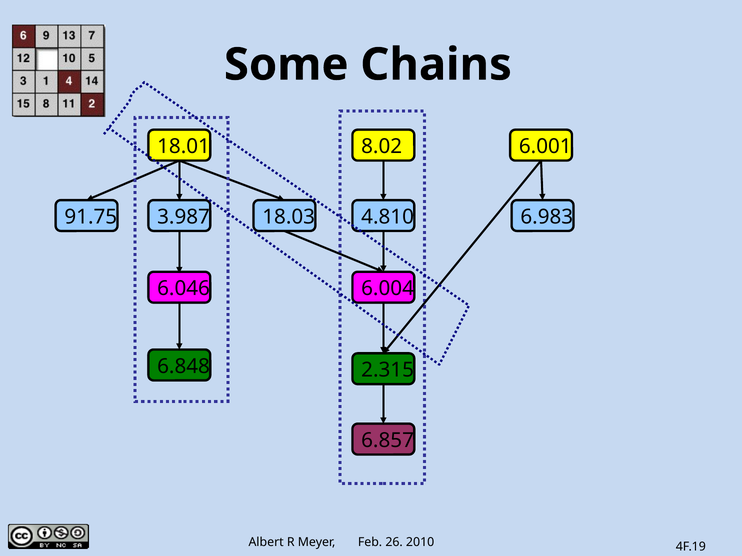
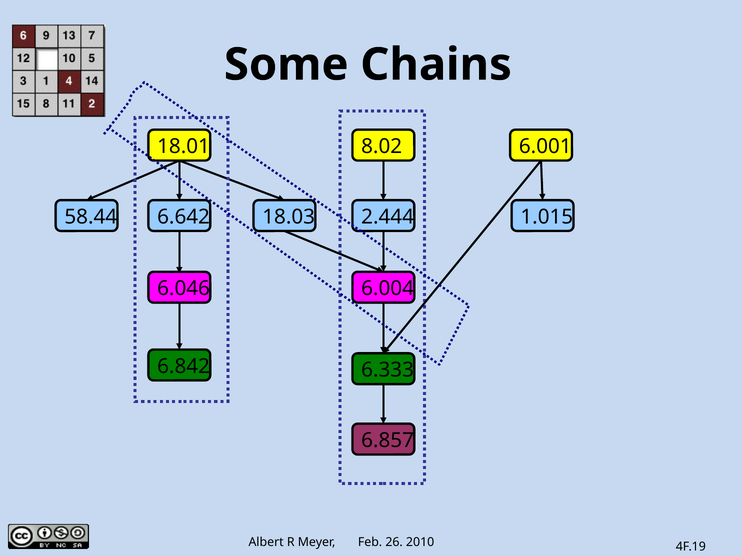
91.75: 91.75 -> 58.44
3.987: 3.987 -> 6.642
4.810: 4.810 -> 2.444
6.983: 6.983 -> 1.015
6.848: 6.848 -> 6.842
2.315: 2.315 -> 6.333
